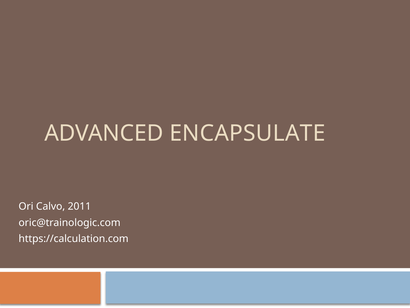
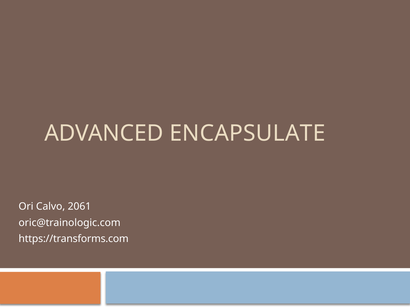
2011: 2011 -> 2061
https://calculation.com: https://calculation.com -> https://transforms.com
